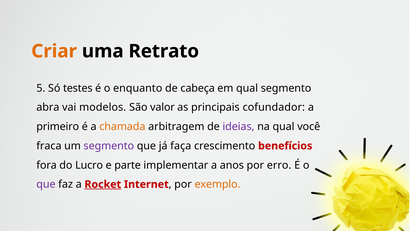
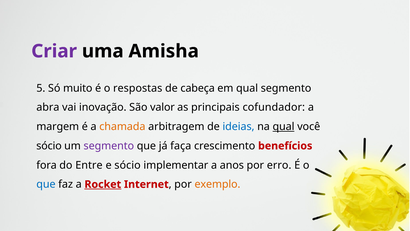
Criar colour: orange -> purple
Retrato: Retrato -> Amisha
testes: testes -> muito
enquanto: enquanto -> respostas
modelos: modelos -> inovação
primeiro: primeiro -> margem
ideias colour: purple -> blue
qual at (284, 126) underline: none -> present
fraca at (49, 146): fraca -> sócio
Lucro: Lucro -> Entre
e parte: parte -> sócio
que at (46, 184) colour: purple -> blue
